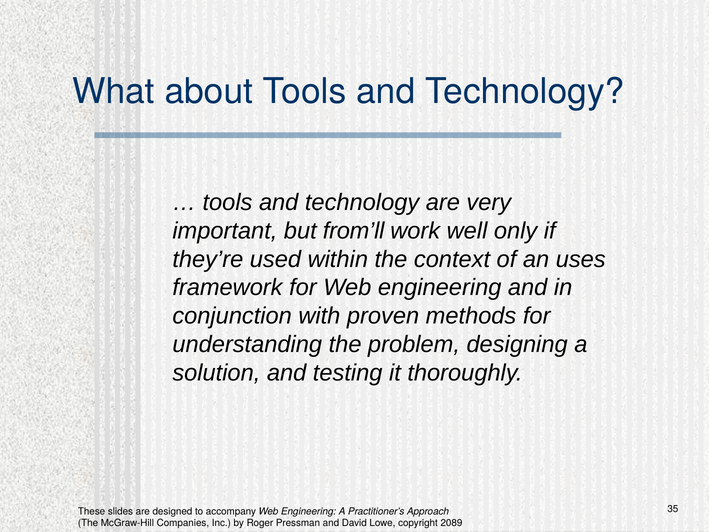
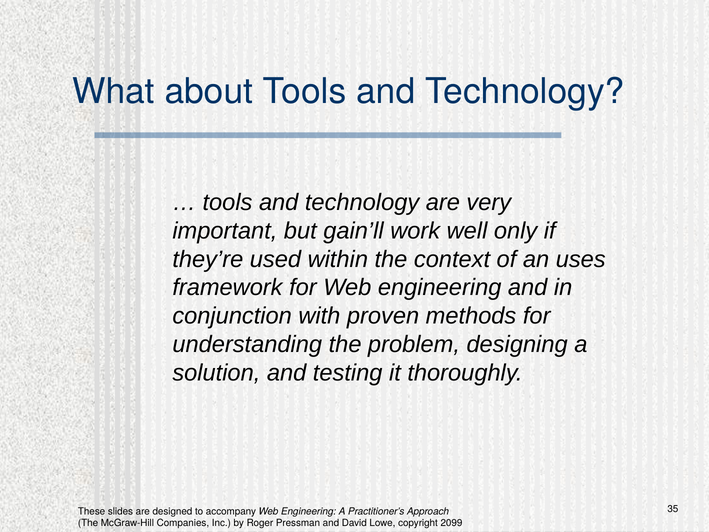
from’ll: from’ll -> gain’ll
2089: 2089 -> 2099
